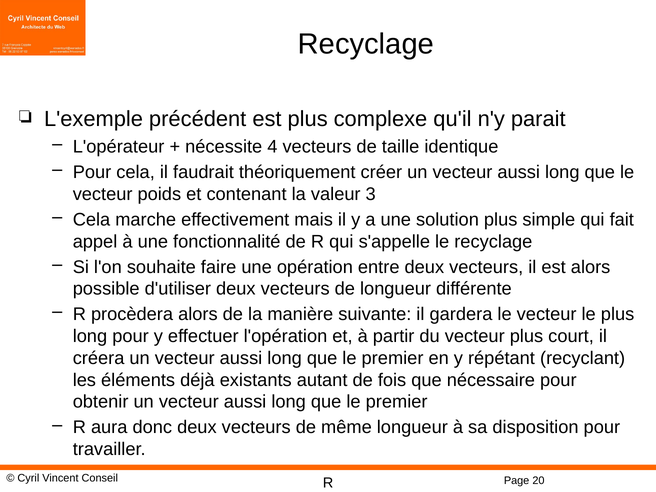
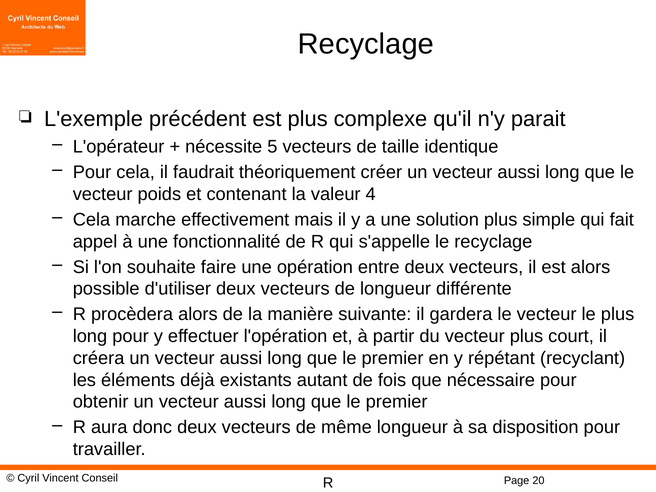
4: 4 -> 5
3: 3 -> 4
